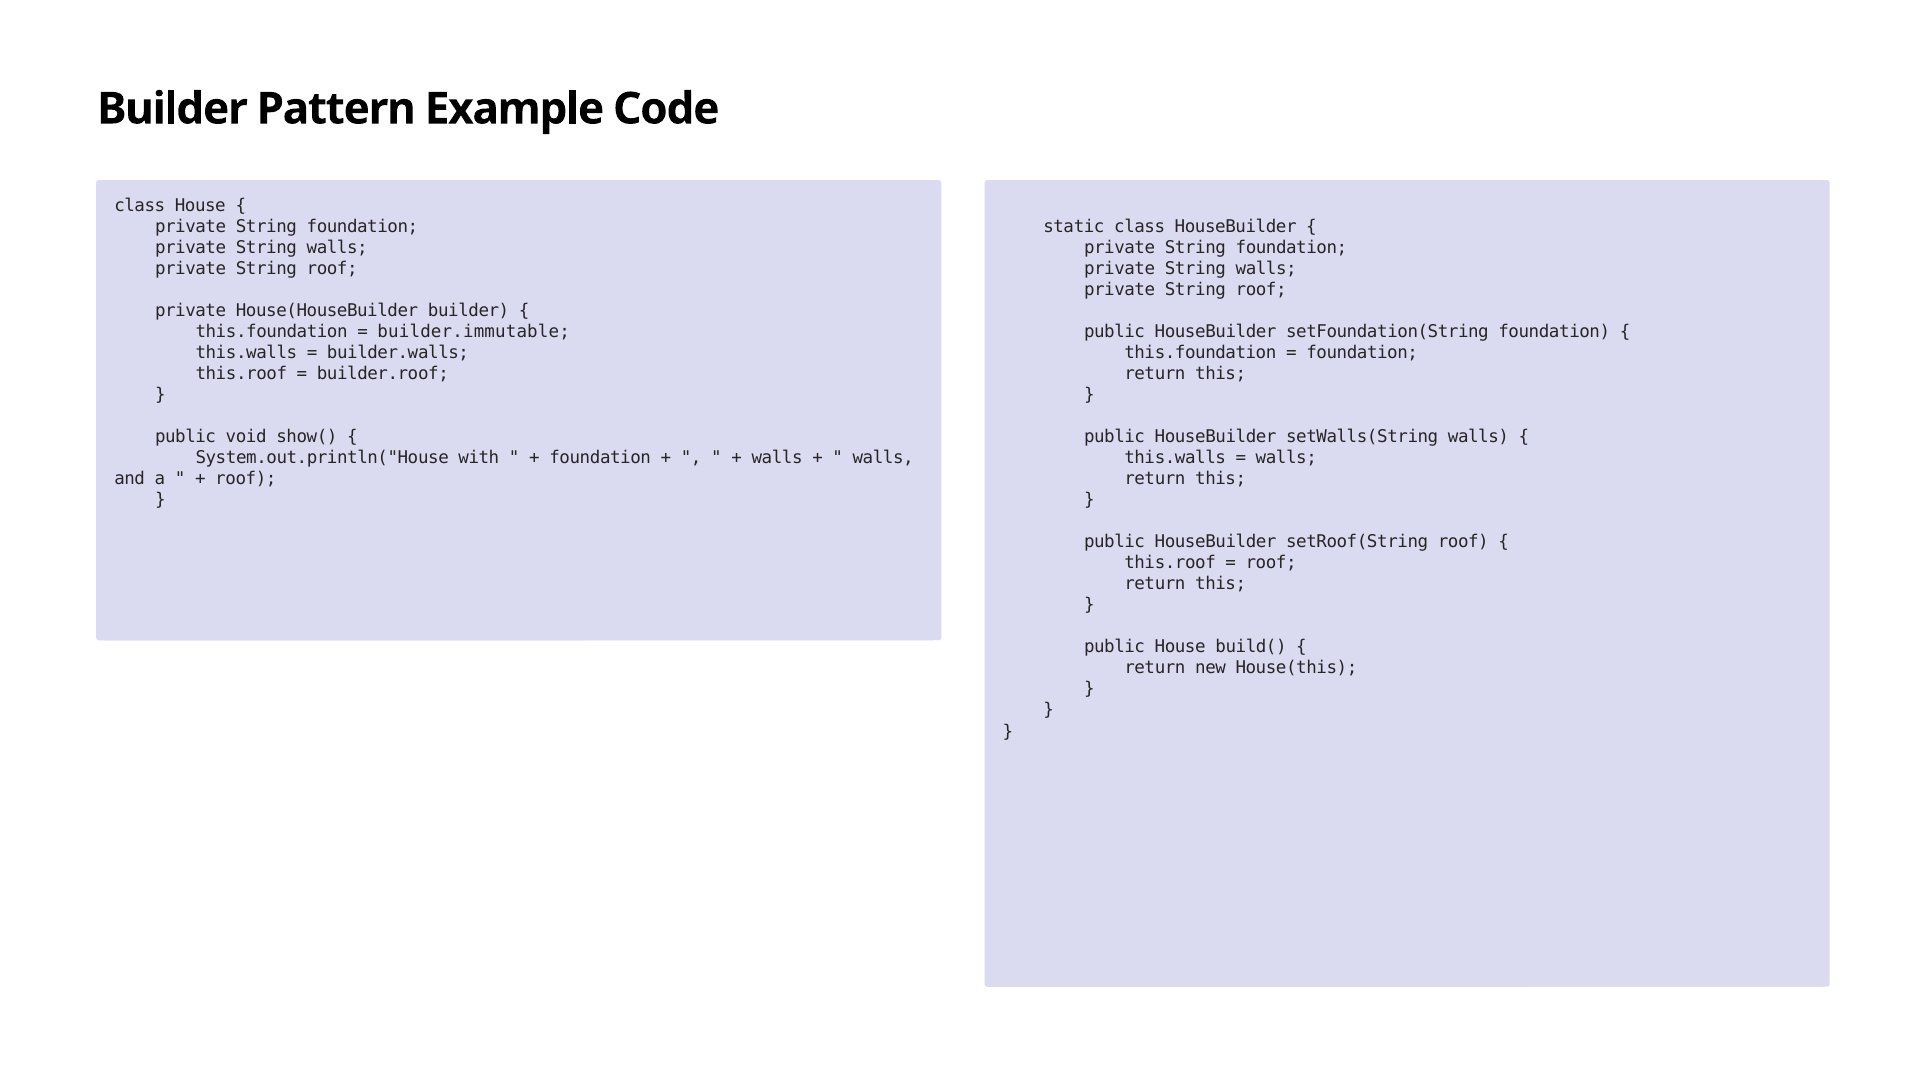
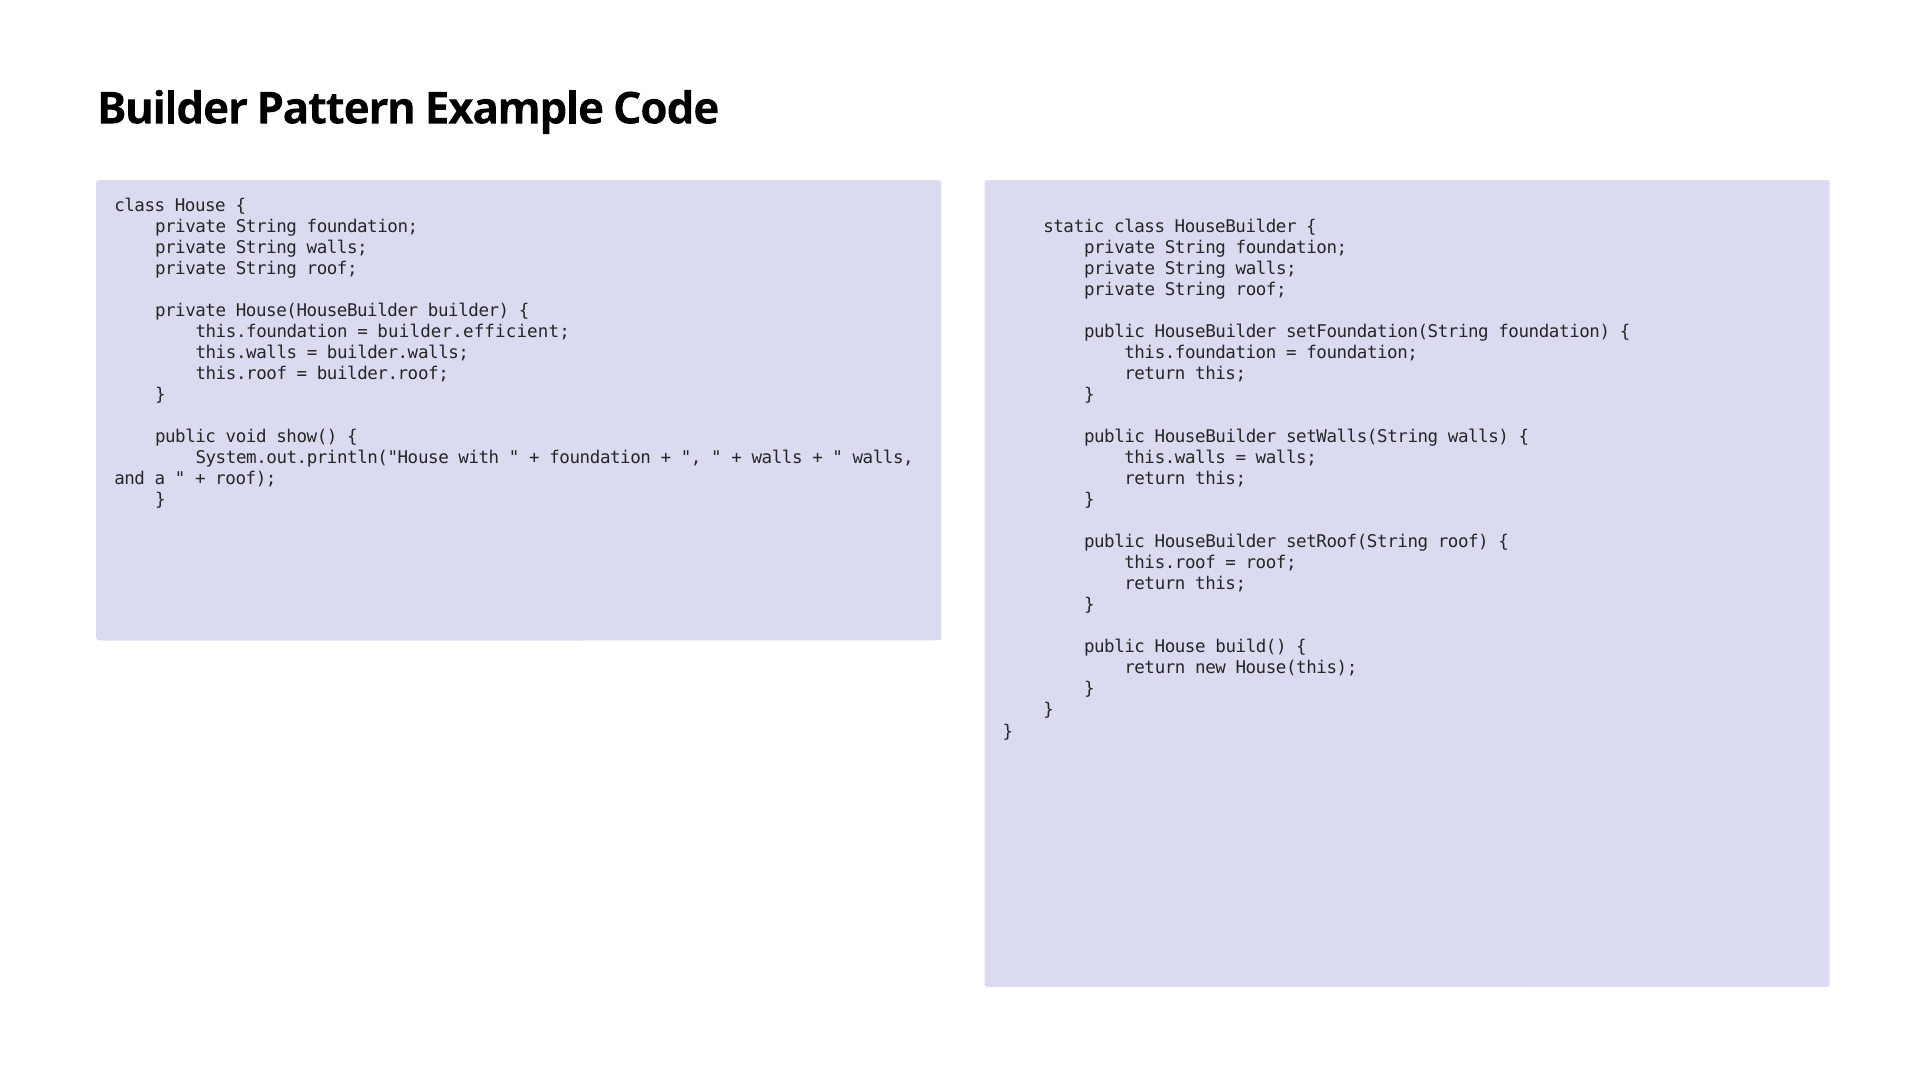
builder.immutable: builder.immutable -> builder.efficient
